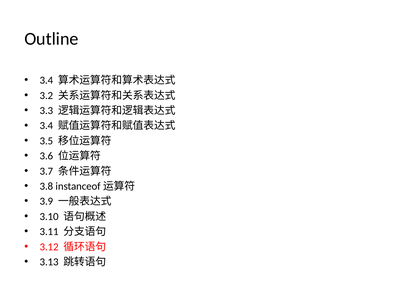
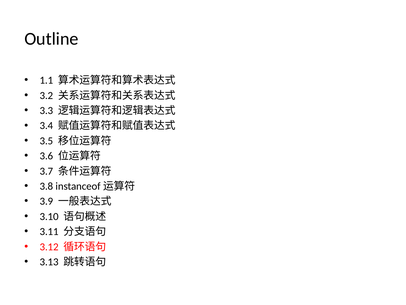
3.4 at (46, 80): 3.4 -> 1.1
